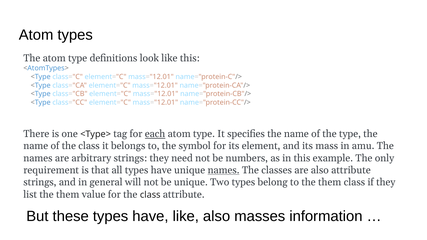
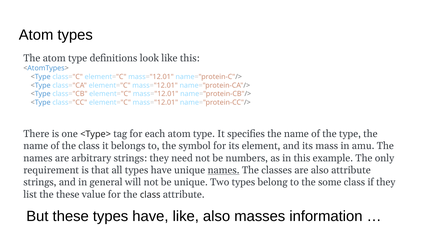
each underline: present -> none
to the them: them -> some
list the them: them -> these
